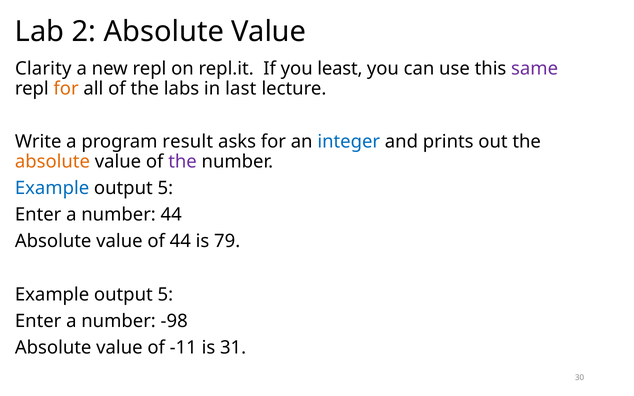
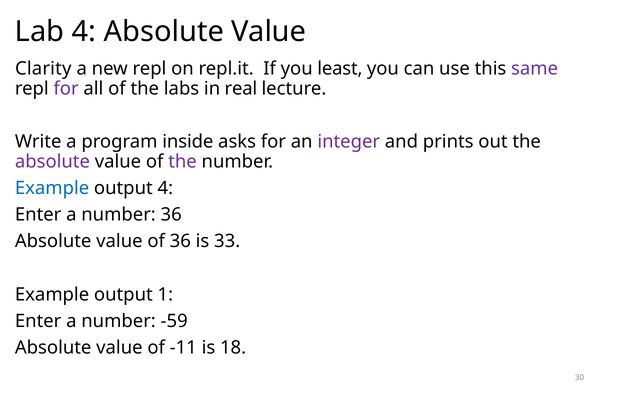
Lab 2: 2 -> 4
for at (66, 89) colour: orange -> purple
last: last -> real
result: result -> inside
integer colour: blue -> purple
absolute at (52, 162) colour: orange -> purple
5 at (165, 188): 5 -> 4
number 44: 44 -> 36
of 44: 44 -> 36
79: 79 -> 33
5 at (165, 295): 5 -> 1
-98: -98 -> -59
31: 31 -> 18
